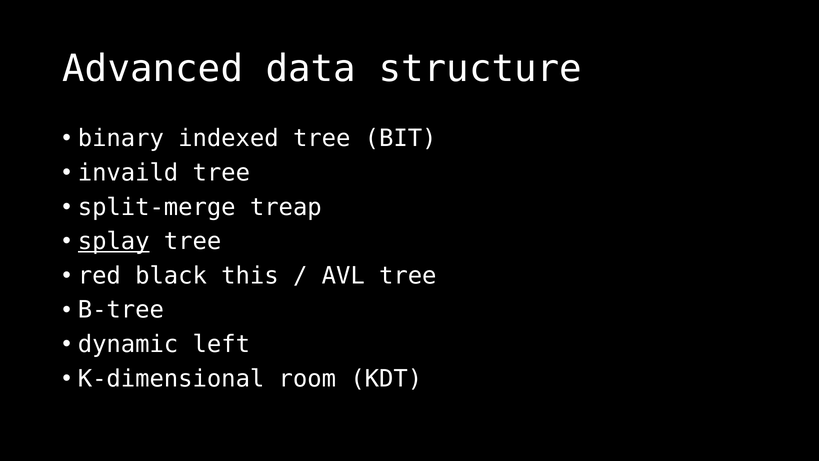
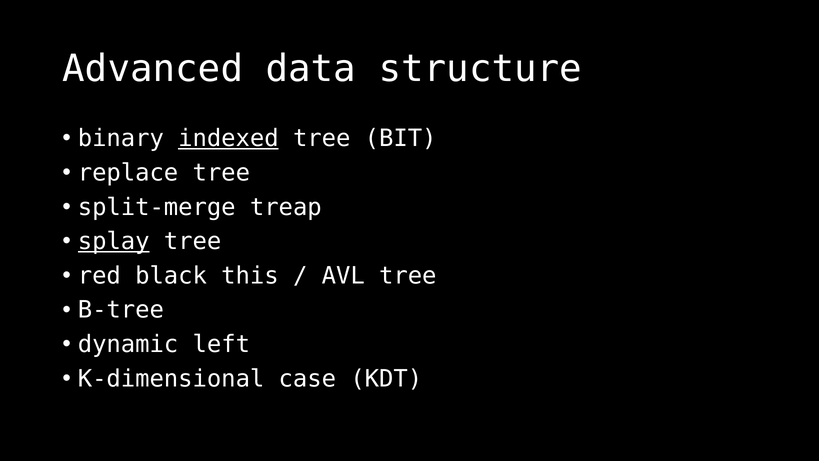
indexed underline: none -> present
invaild: invaild -> replace
room: room -> case
